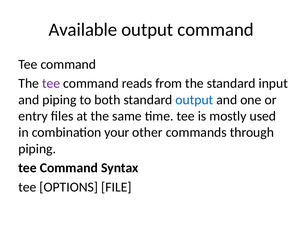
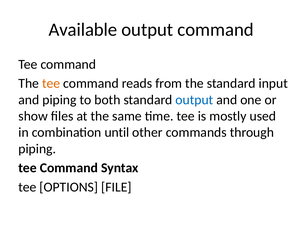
tee at (51, 84) colour: purple -> orange
entry: entry -> show
your: your -> until
